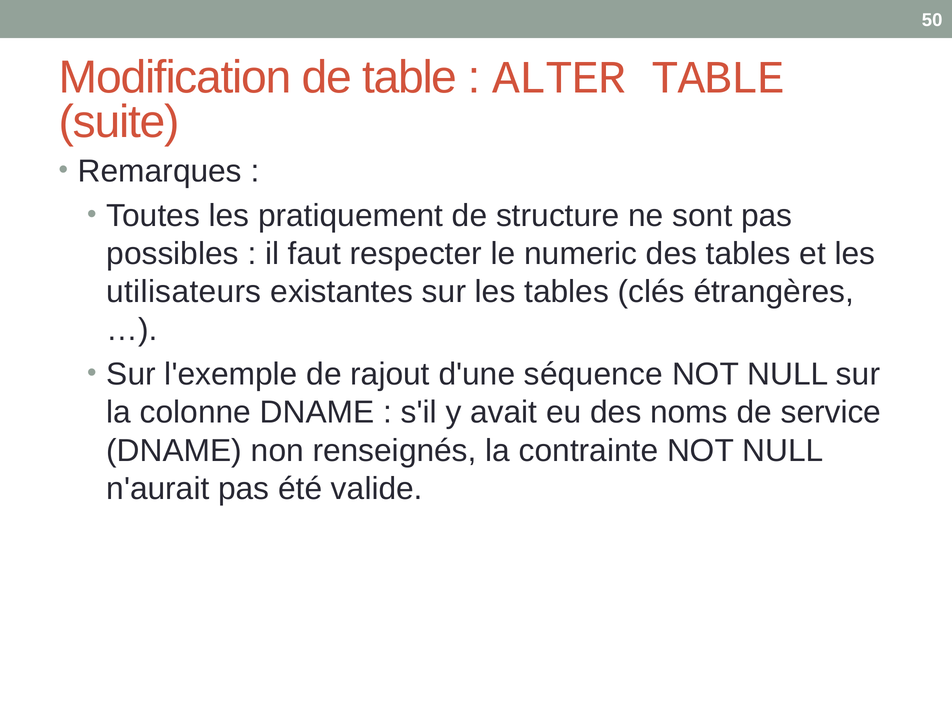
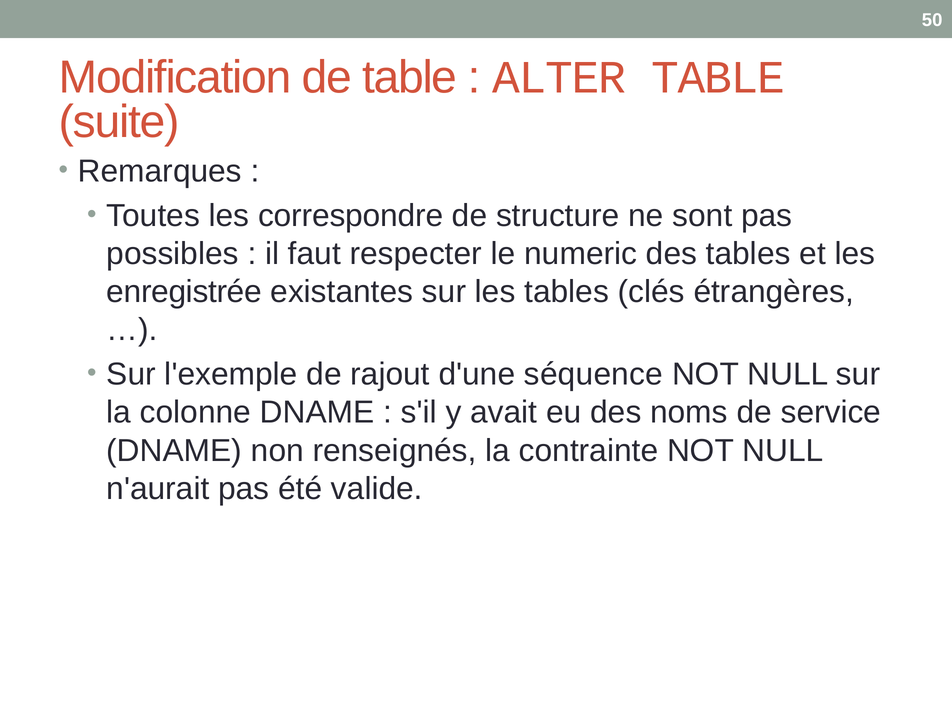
pratiquement: pratiquement -> correspondre
utilisateurs: utilisateurs -> enregistrée
